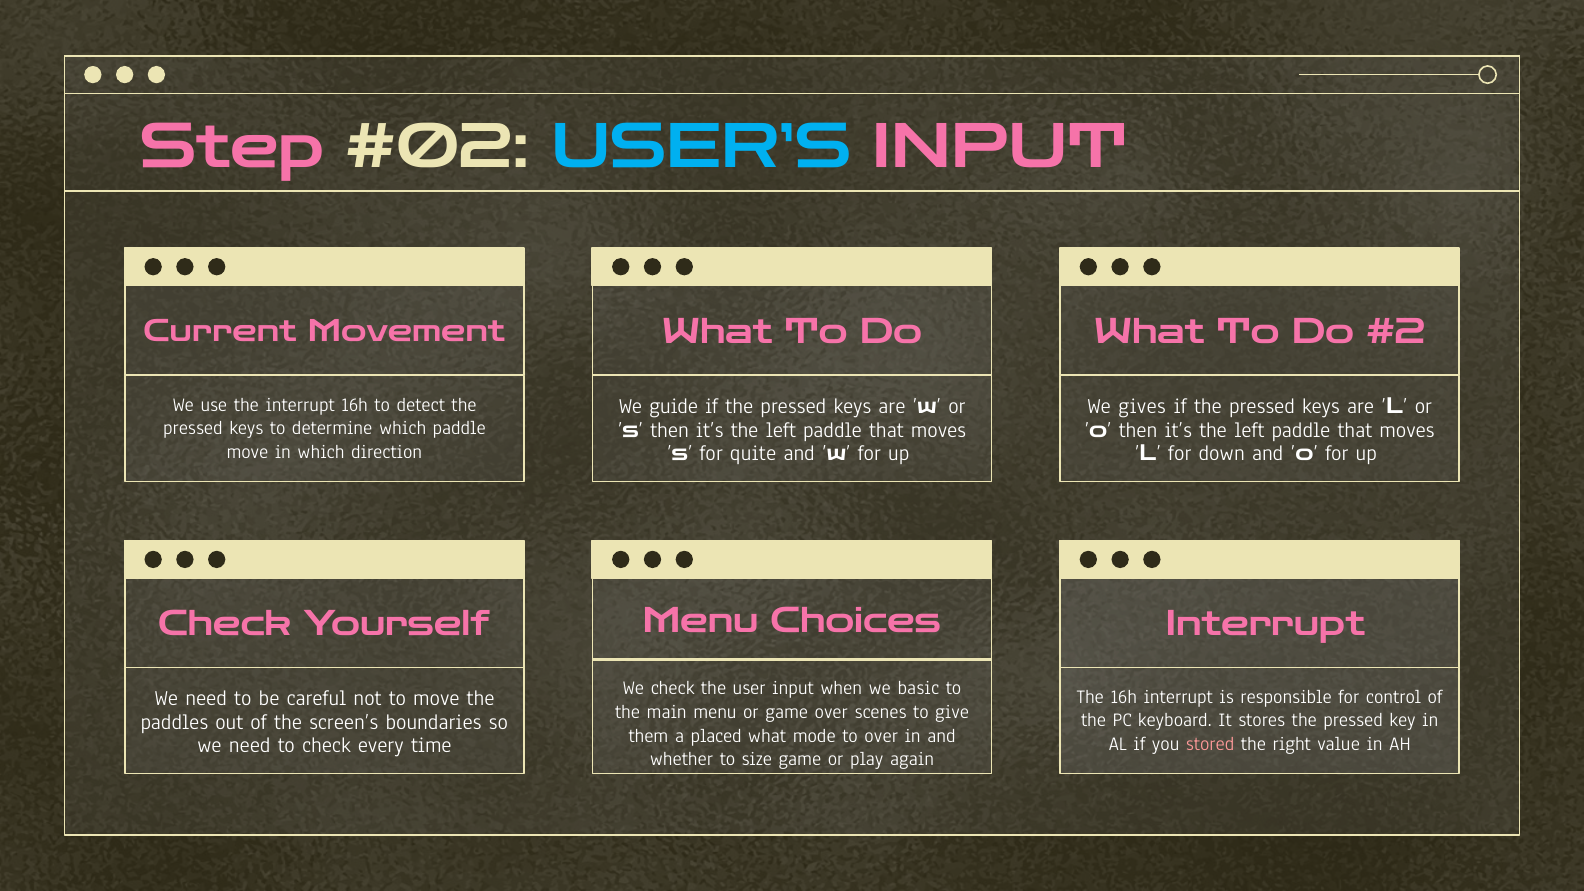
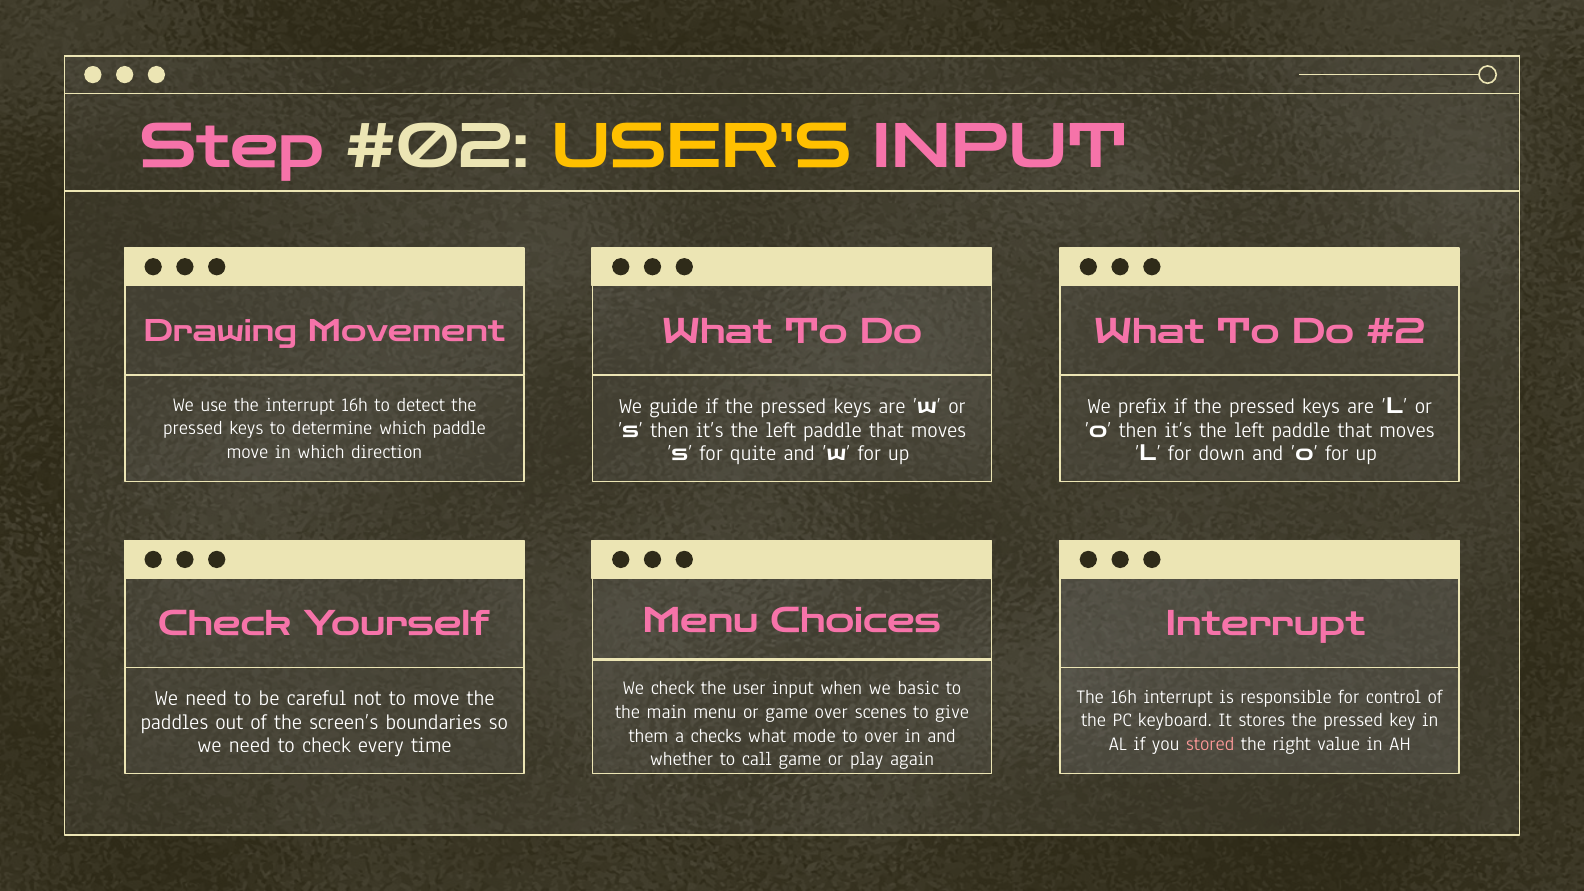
USER’S colour: light blue -> yellow
Current: Current -> Drawing
gives: gives -> prefix
placed: placed -> checks
size: size -> call
